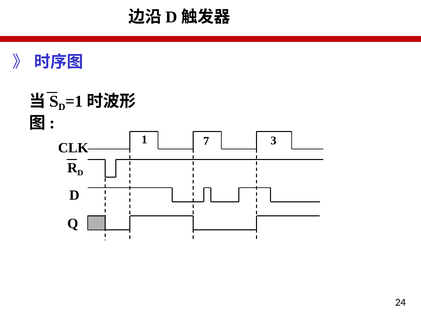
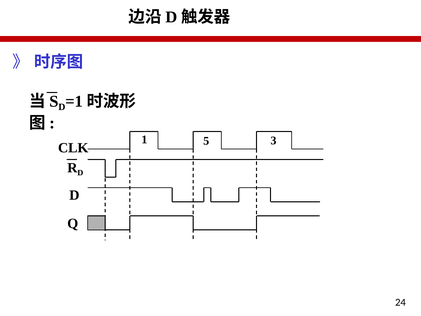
7: 7 -> 5
